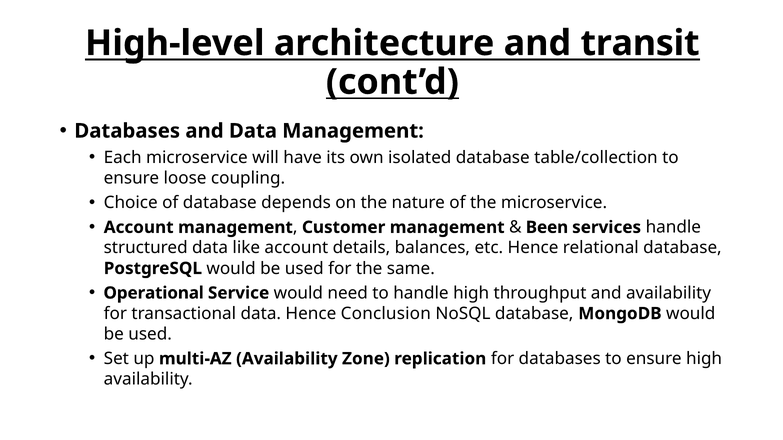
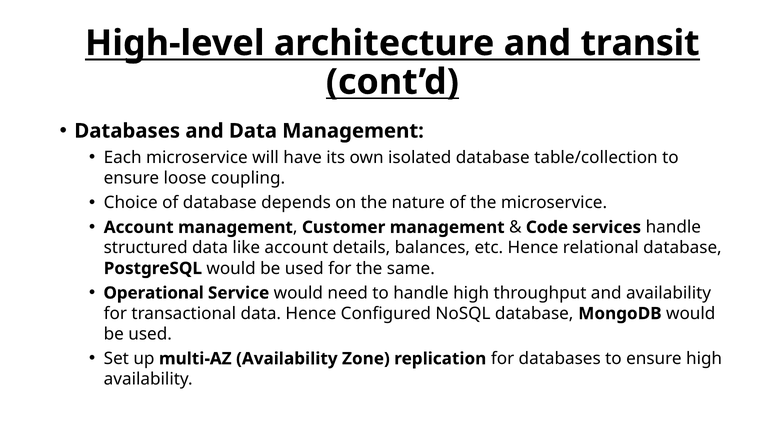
Been: Been -> Code
Conclusion: Conclusion -> Configured
